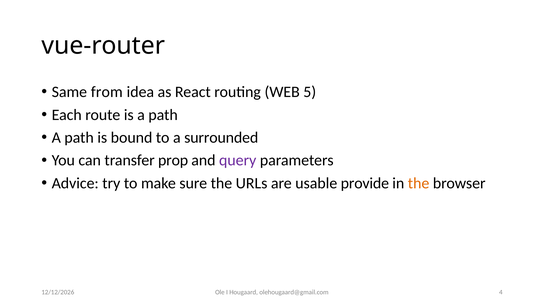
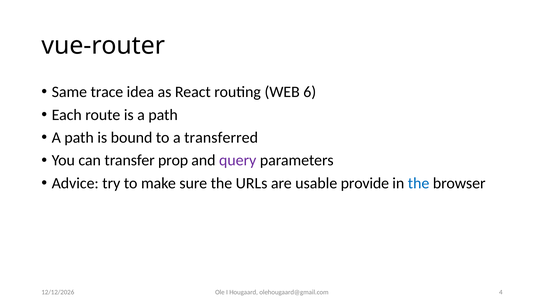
from: from -> trace
5: 5 -> 6
surrounded: surrounded -> transferred
the at (419, 183) colour: orange -> blue
